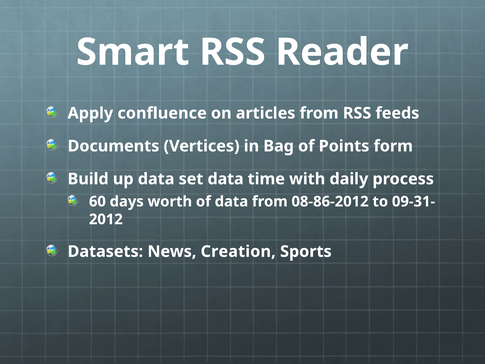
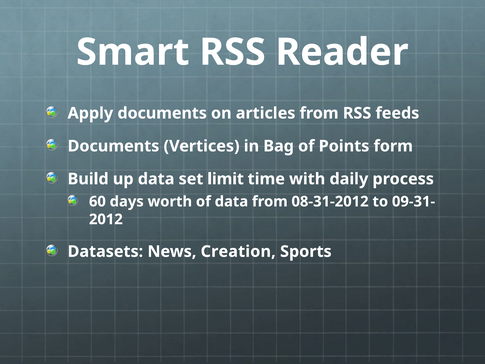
Apply confluence: confluence -> documents
set data: data -> limit
08-86-2012: 08-86-2012 -> 08-31-2012
